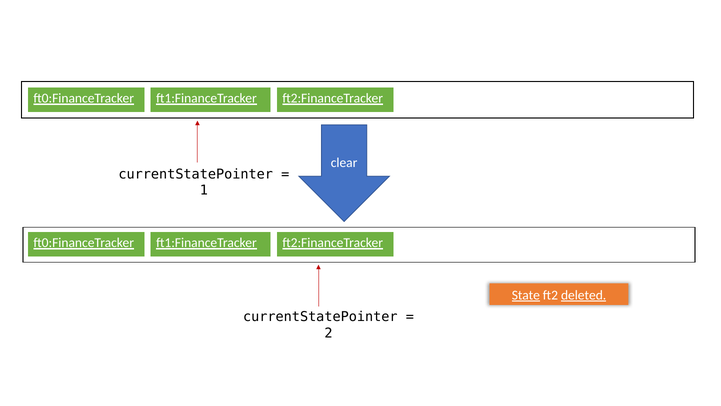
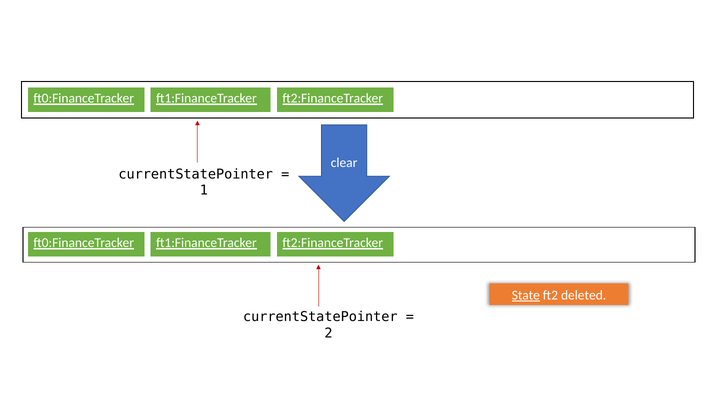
deleted underline: present -> none
